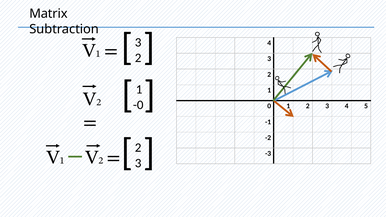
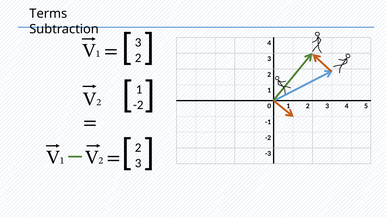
Matrix: Matrix -> Terms
-0 at (138, 105): -0 -> -2
